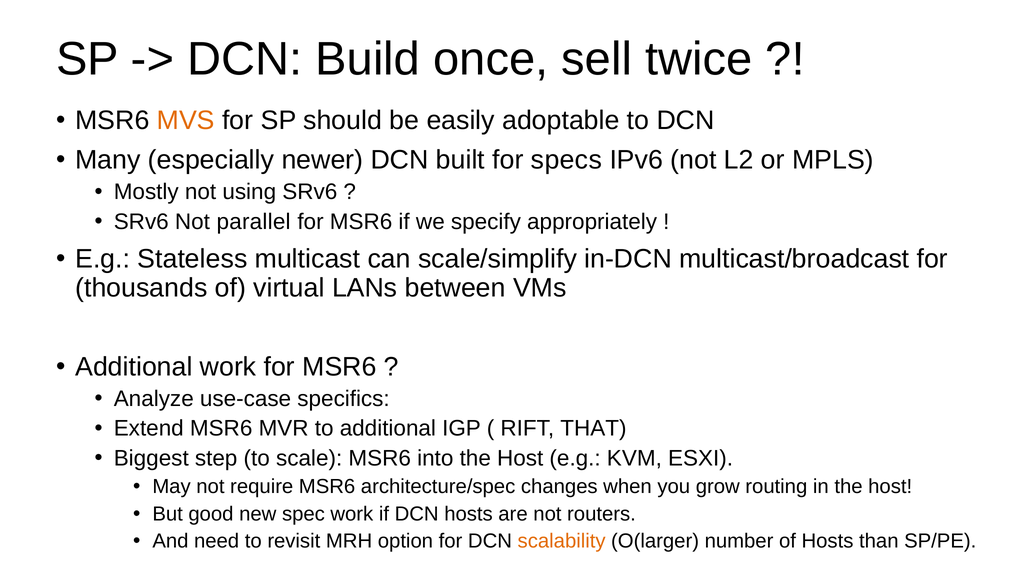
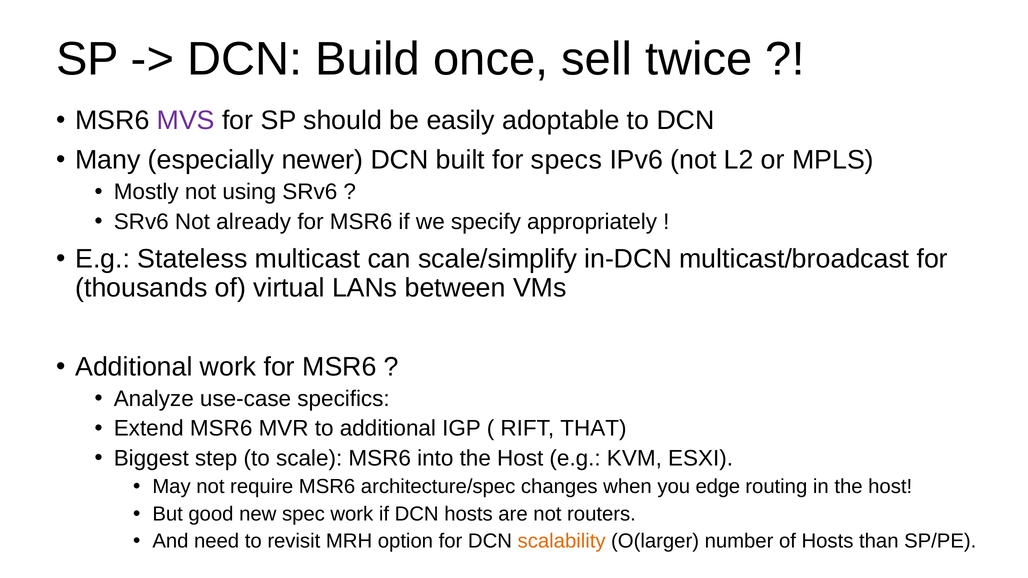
MVS colour: orange -> purple
parallel: parallel -> already
grow: grow -> edge
